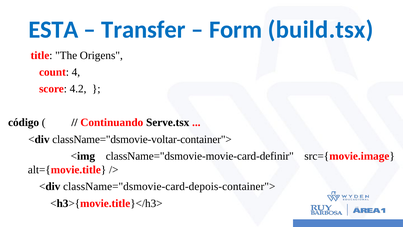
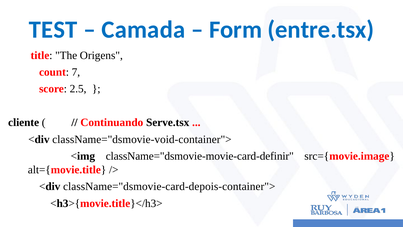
ESTA: ESTA -> TEST
Transfer: Transfer -> Camada
build.tsx: build.tsx -> entre.tsx
4: 4 -> 7
4.2: 4.2 -> 2.5
código: código -> cliente
className="dsmovie-voltar-container">: className="dsmovie-voltar-container"> -> className="dsmovie-void-container">
